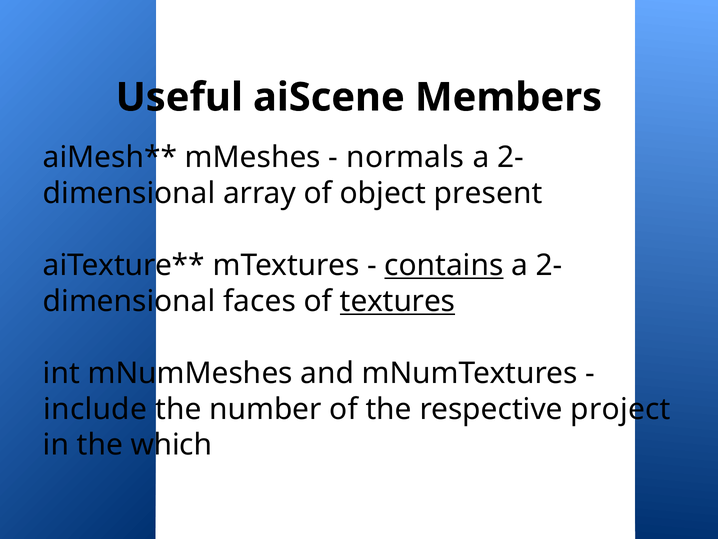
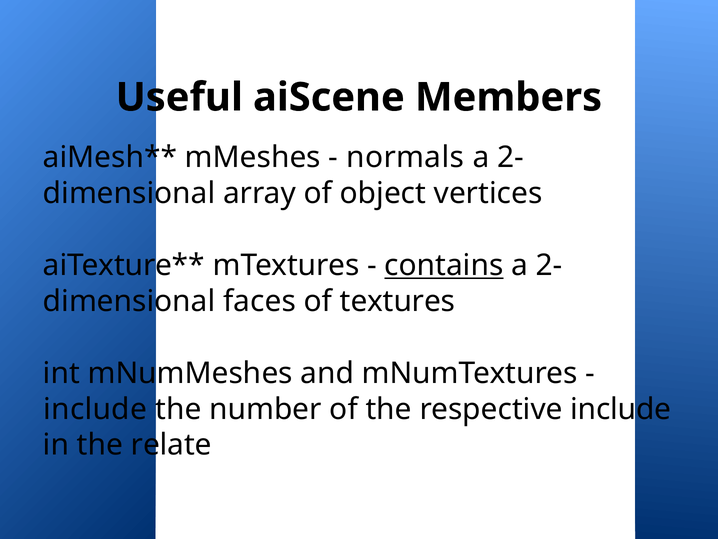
present: present -> vertices
textures underline: present -> none
respective project: project -> include
which: which -> relate
